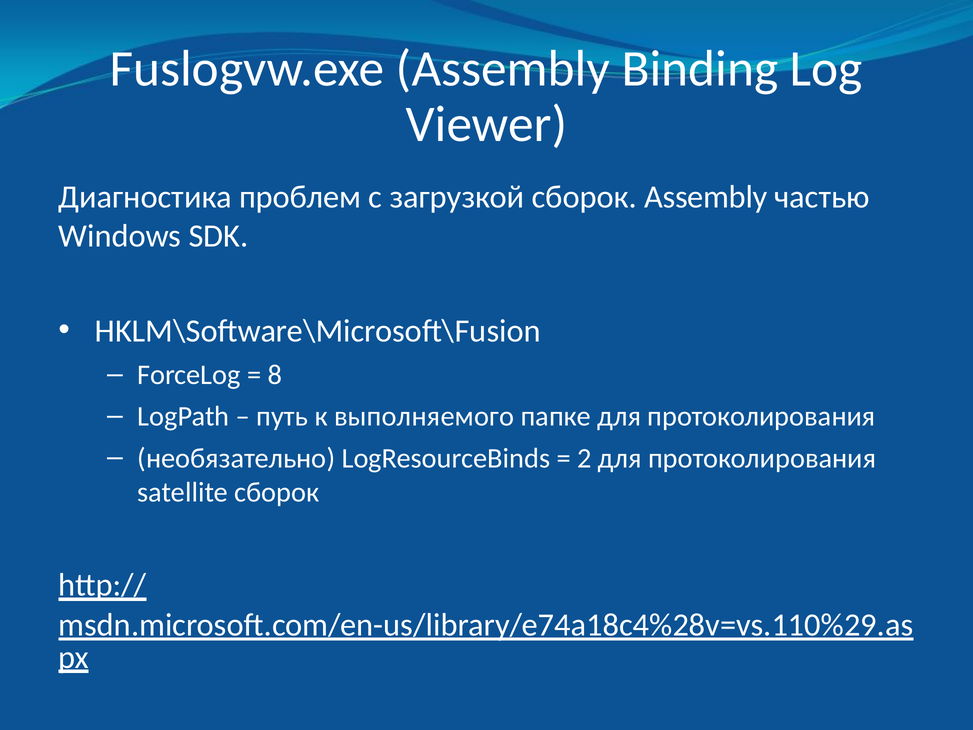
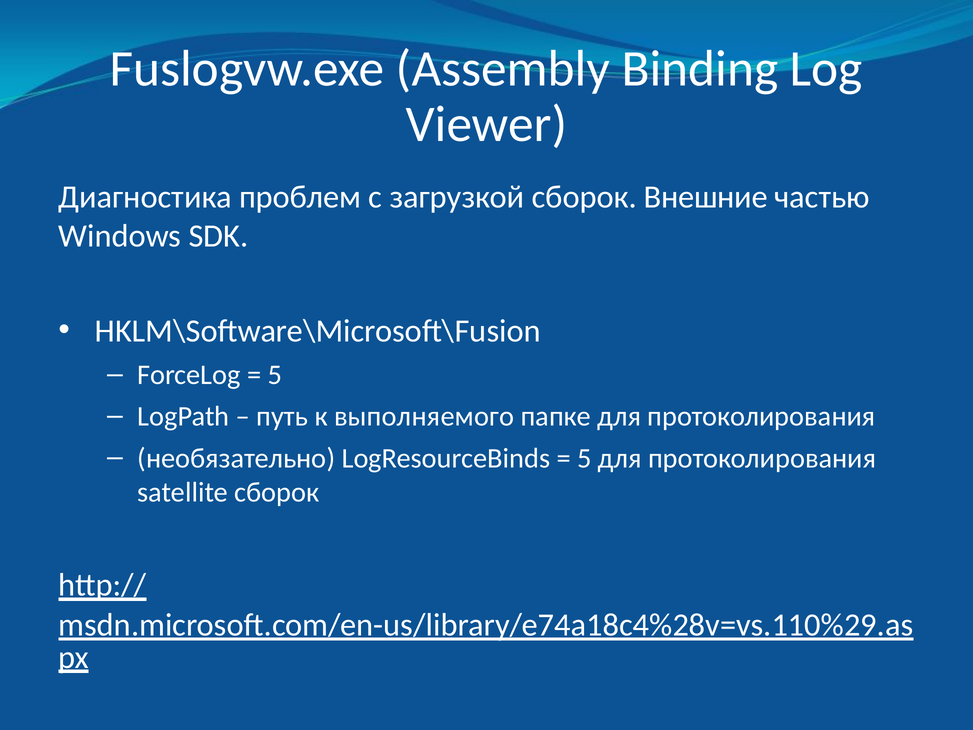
сборок Assembly: Assembly -> Внешние
8 at (275, 375): 8 -> 5
2 at (584, 458): 2 -> 5
